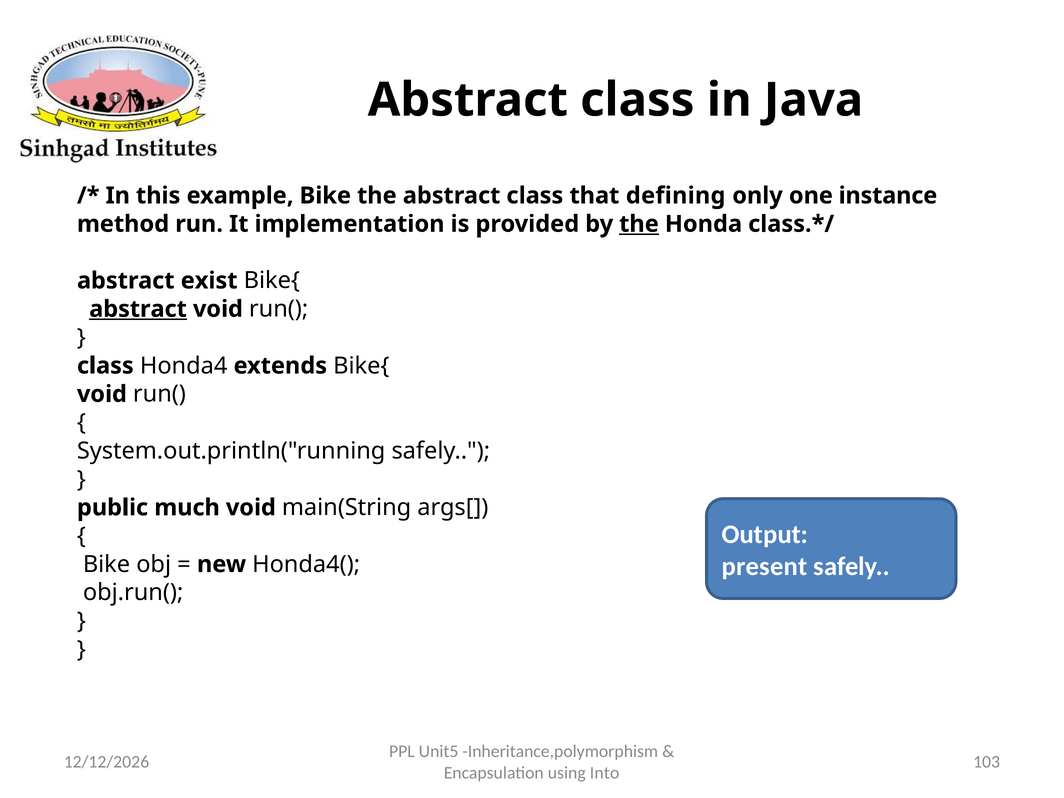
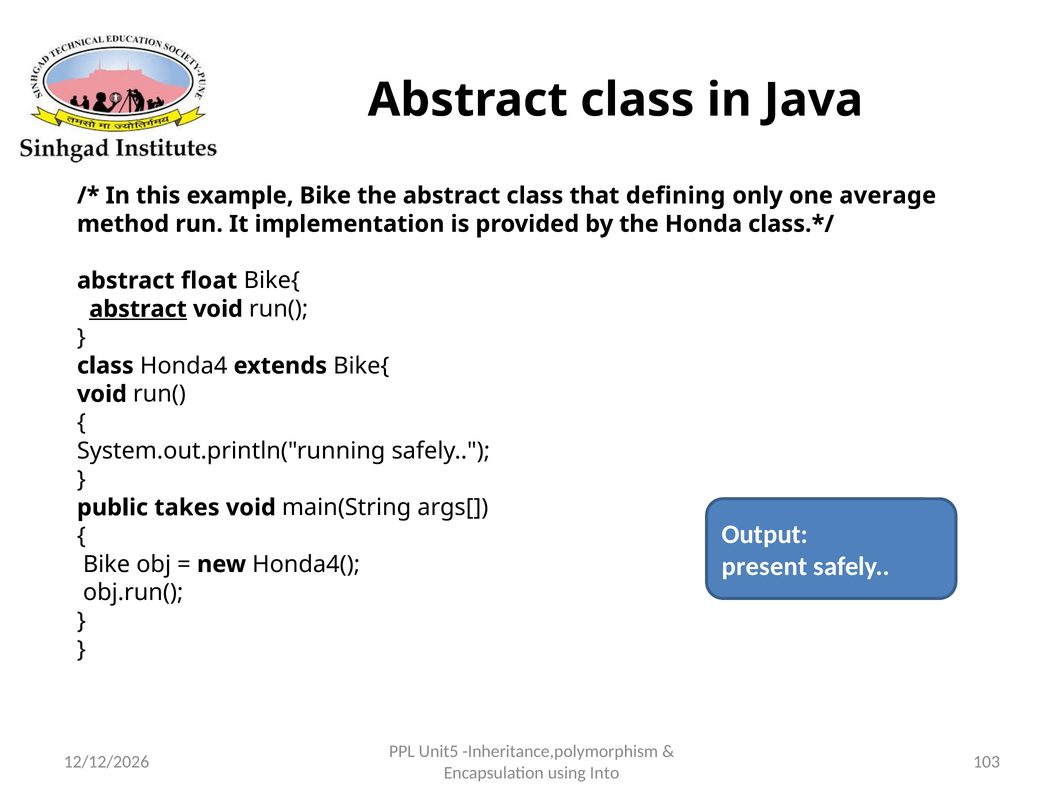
instance: instance -> average
the at (639, 224) underline: present -> none
exist: exist -> float
much: much -> takes
